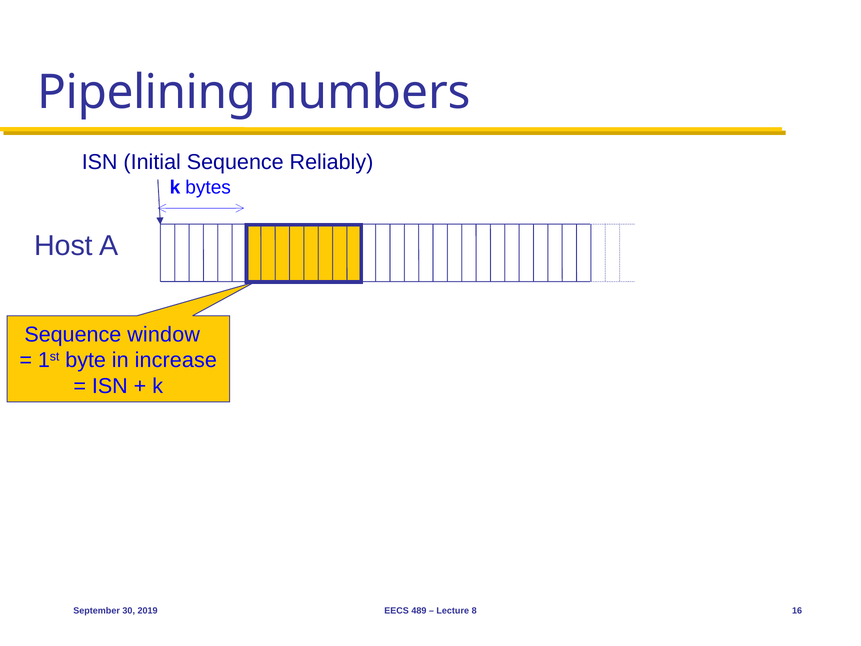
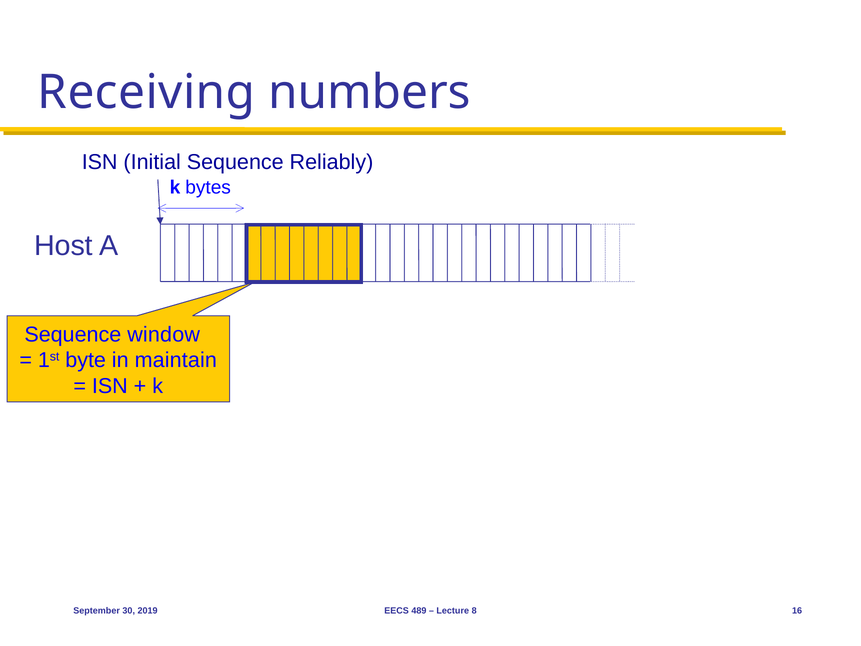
Pipelining: Pipelining -> Receiving
increase: increase -> maintain
